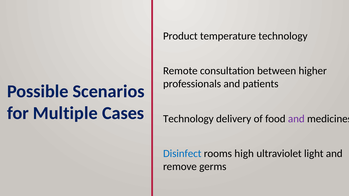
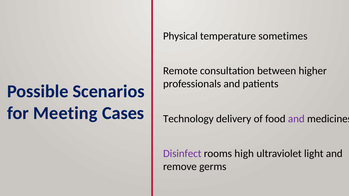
Product: Product -> Physical
temperature technology: technology -> sometimes
Multiple: Multiple -> Meeting
Disinfect colour: blue -> purple
